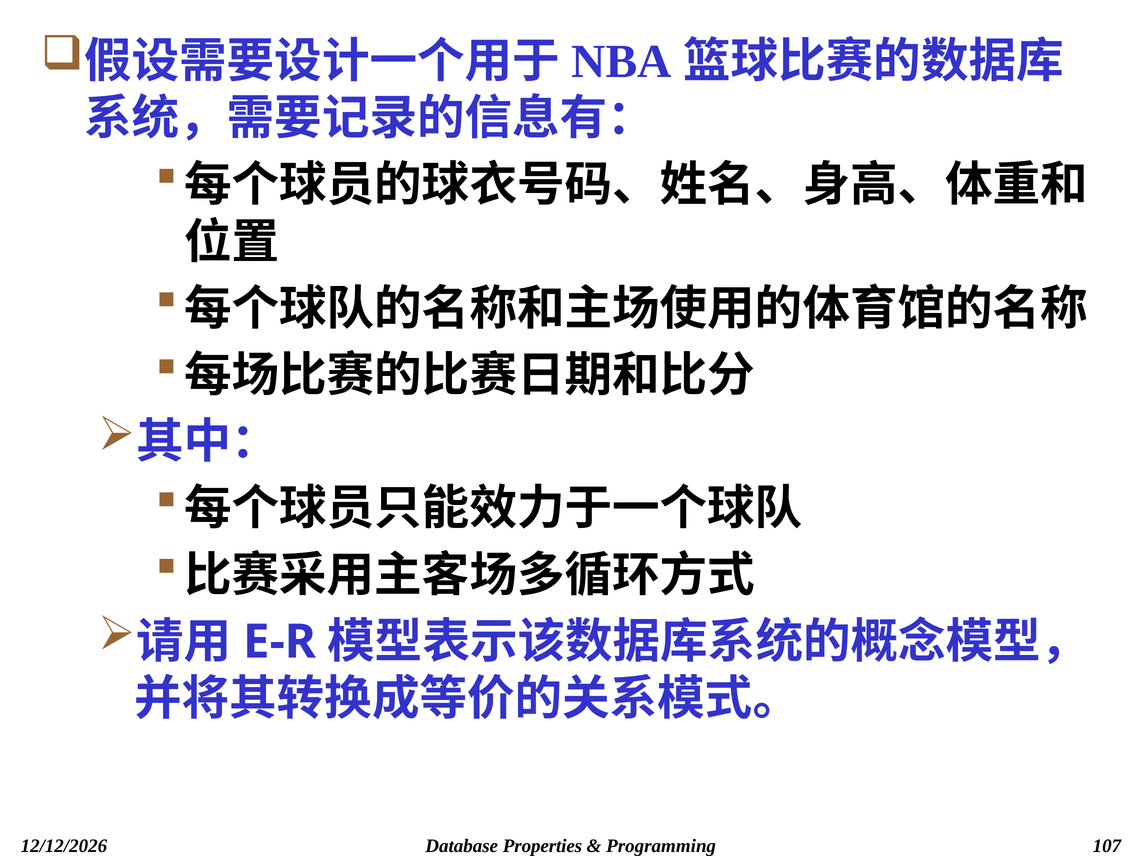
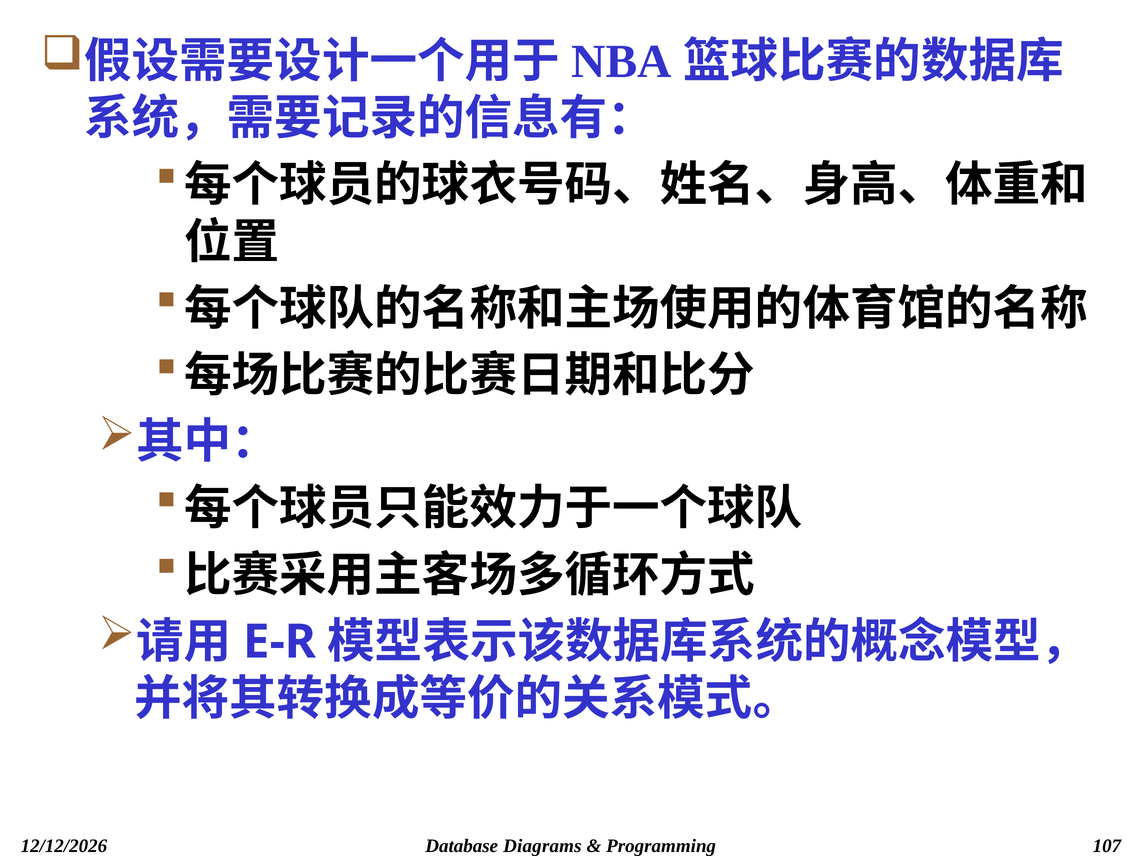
Properties: Properties -> Diagrams
